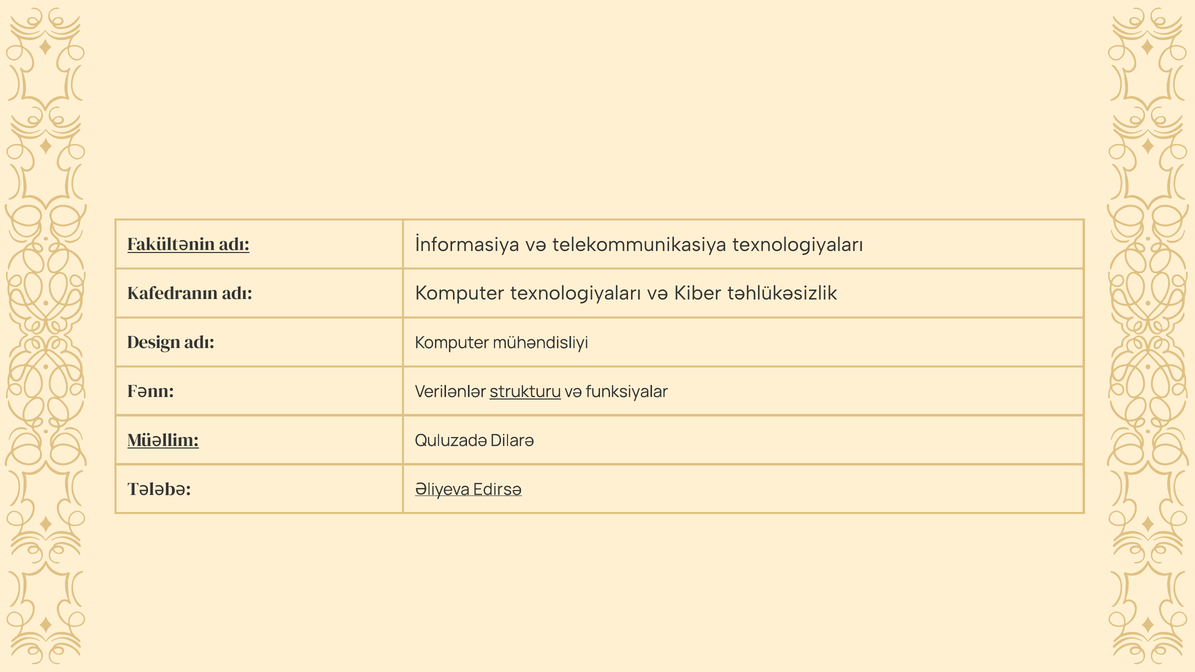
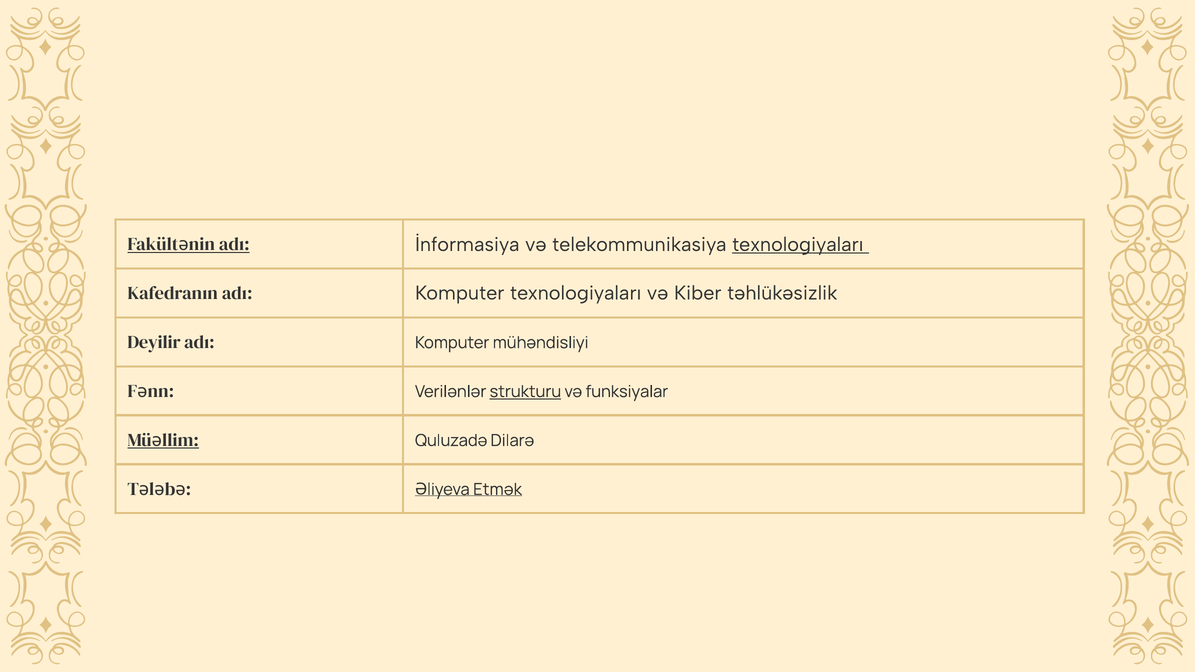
texnologiyaları​ underline: none -> present
Design: Design -> Deyilir
Edirsə: Edirsə -> Etmək
